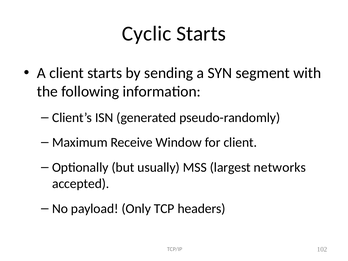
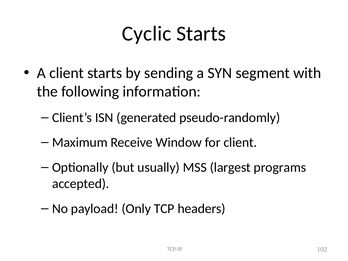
networks: networks -> programs
